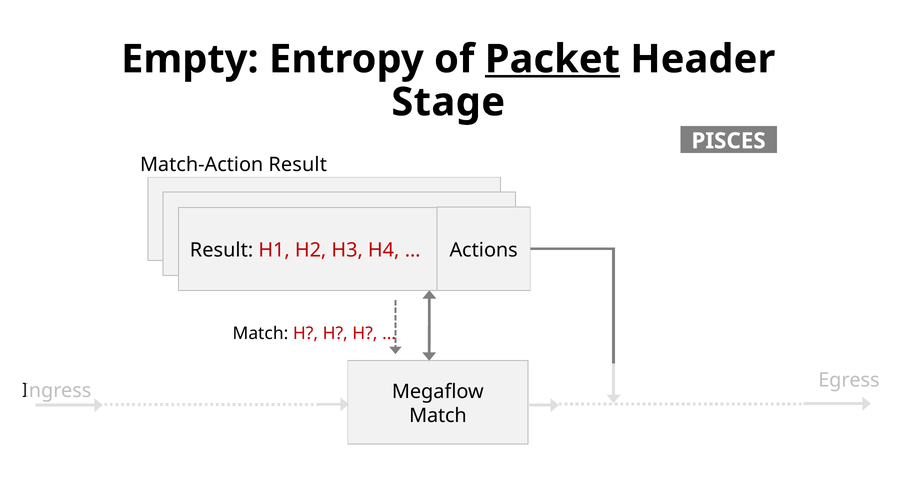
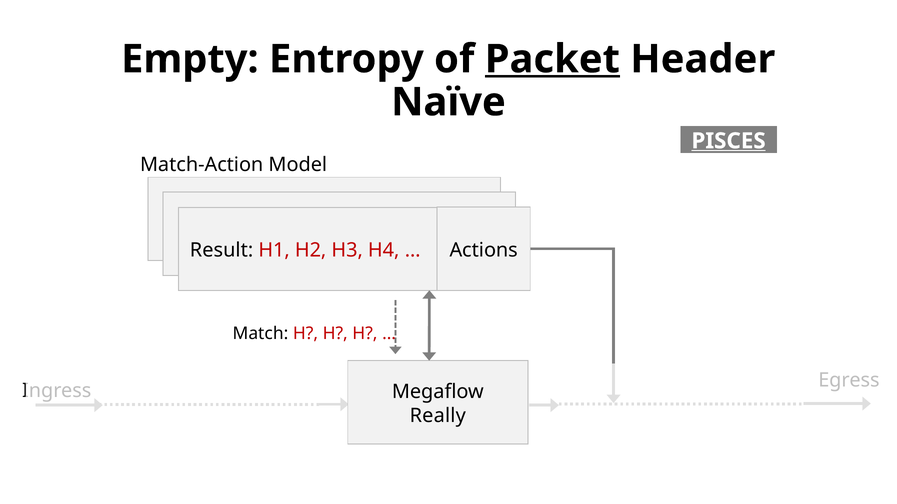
Stage: Stage -> Naïve
PISCES underline: none -> present
Match-Action Result: Result -> Model
Match at (438, 416): Match -> Really
